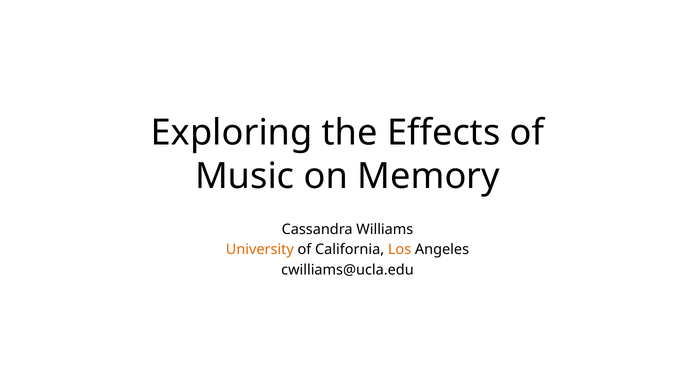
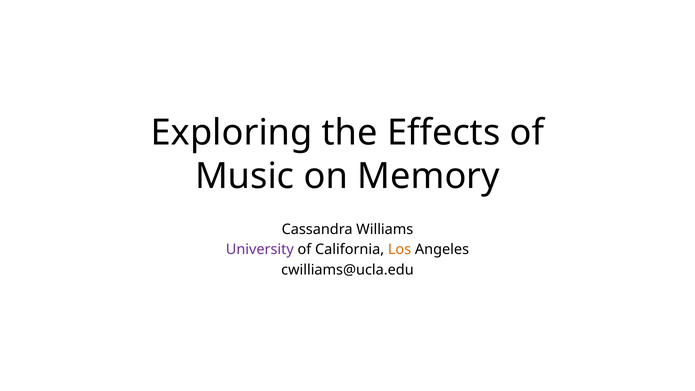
University colour: orange -> purple
